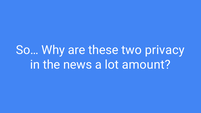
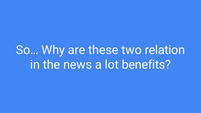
privacy: privacy -> relation
amount: amount -> benefits
